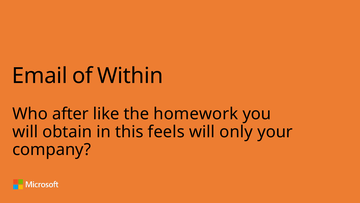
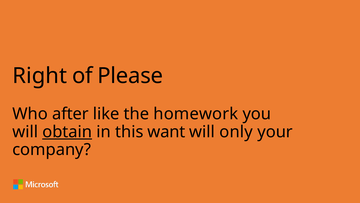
Email: Email -> Right
Within: Within -> Please
obtain underline: none -> present
feels: feels -> want
